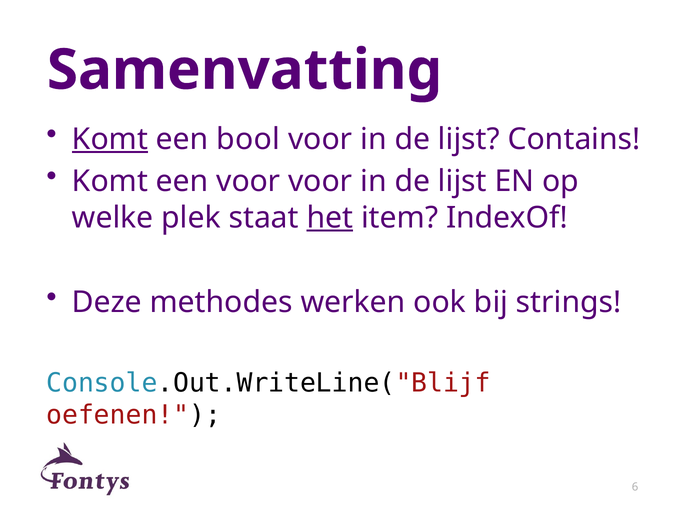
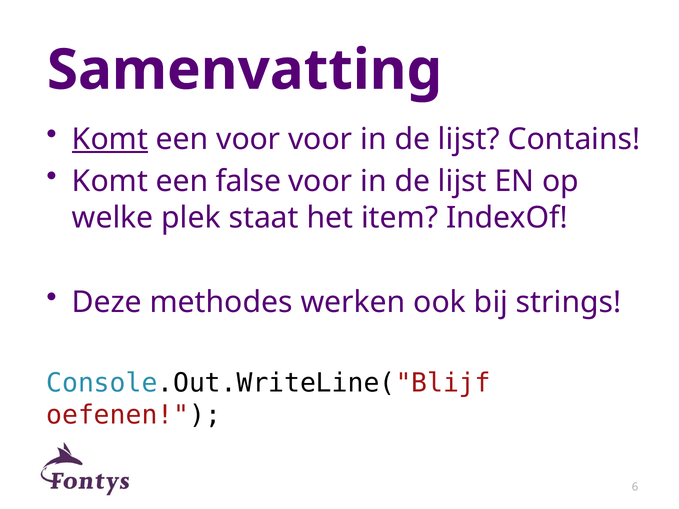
een bool: bool -> voor
een voor: voor -> false
het underline: present -> none
